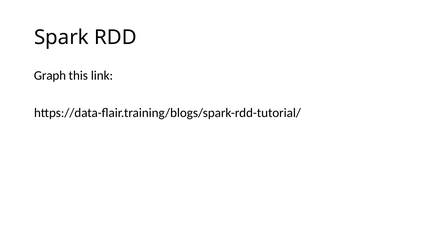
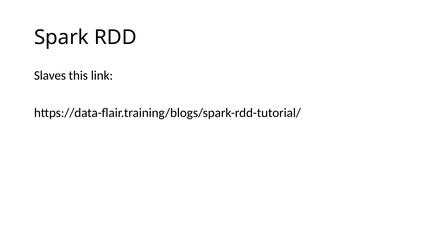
Graph: Graph -> Slaves
